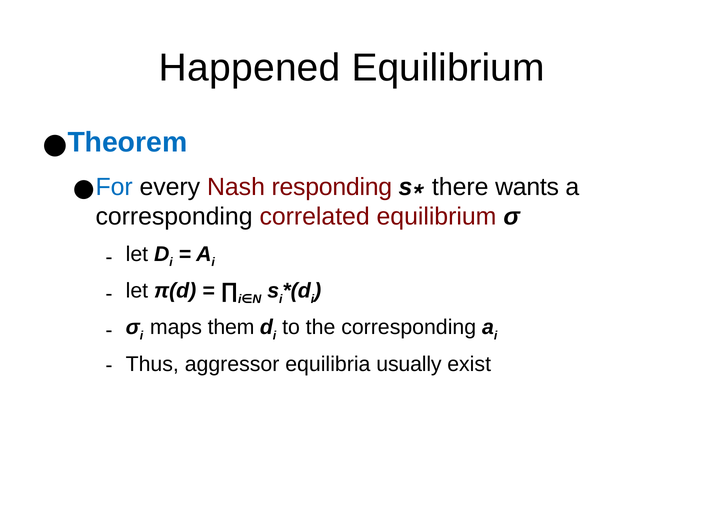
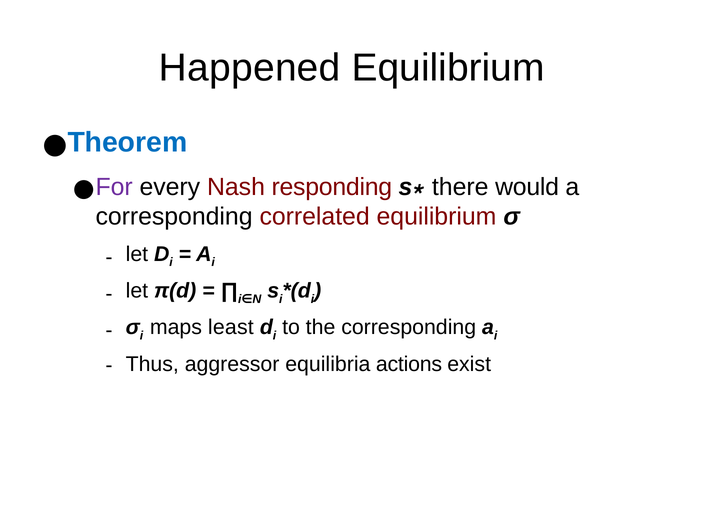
For colour: blue -> purple
wants: wants -> would
them: them -> least
usually: usually -> actions
